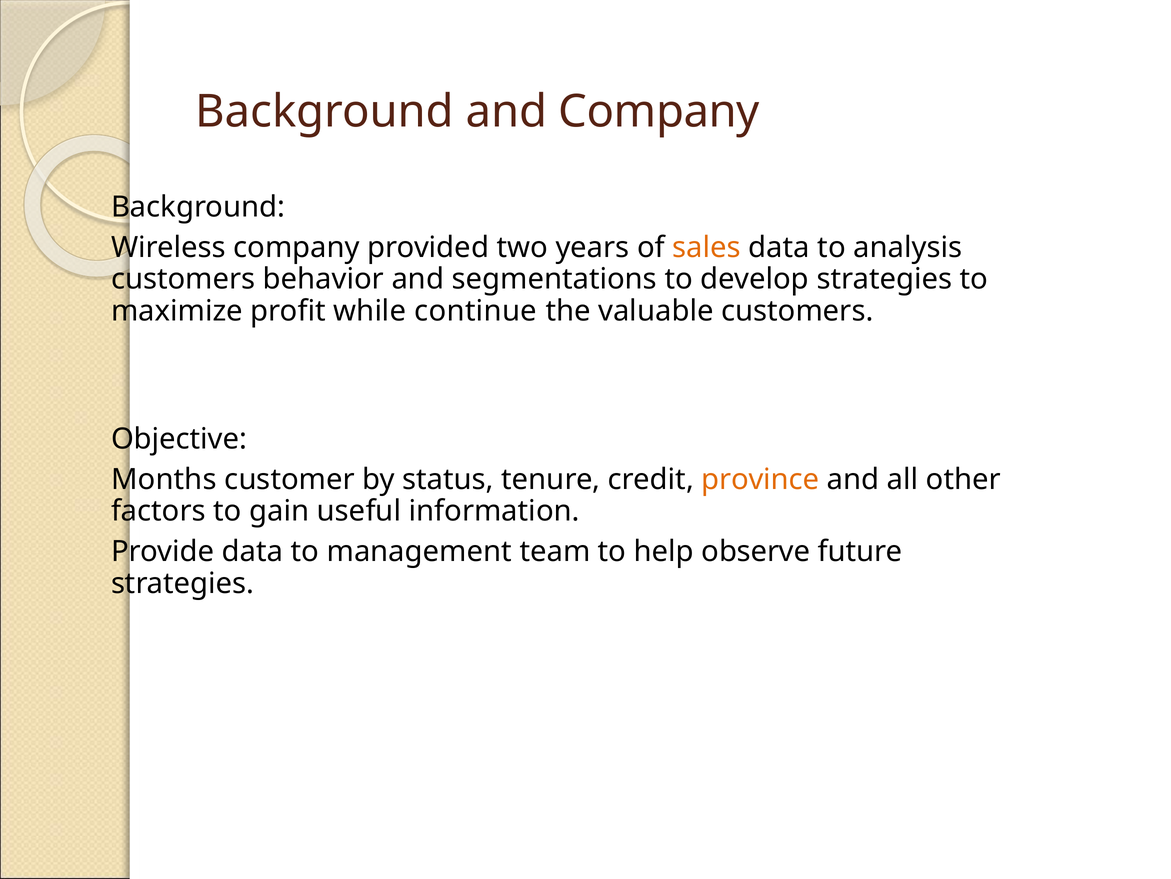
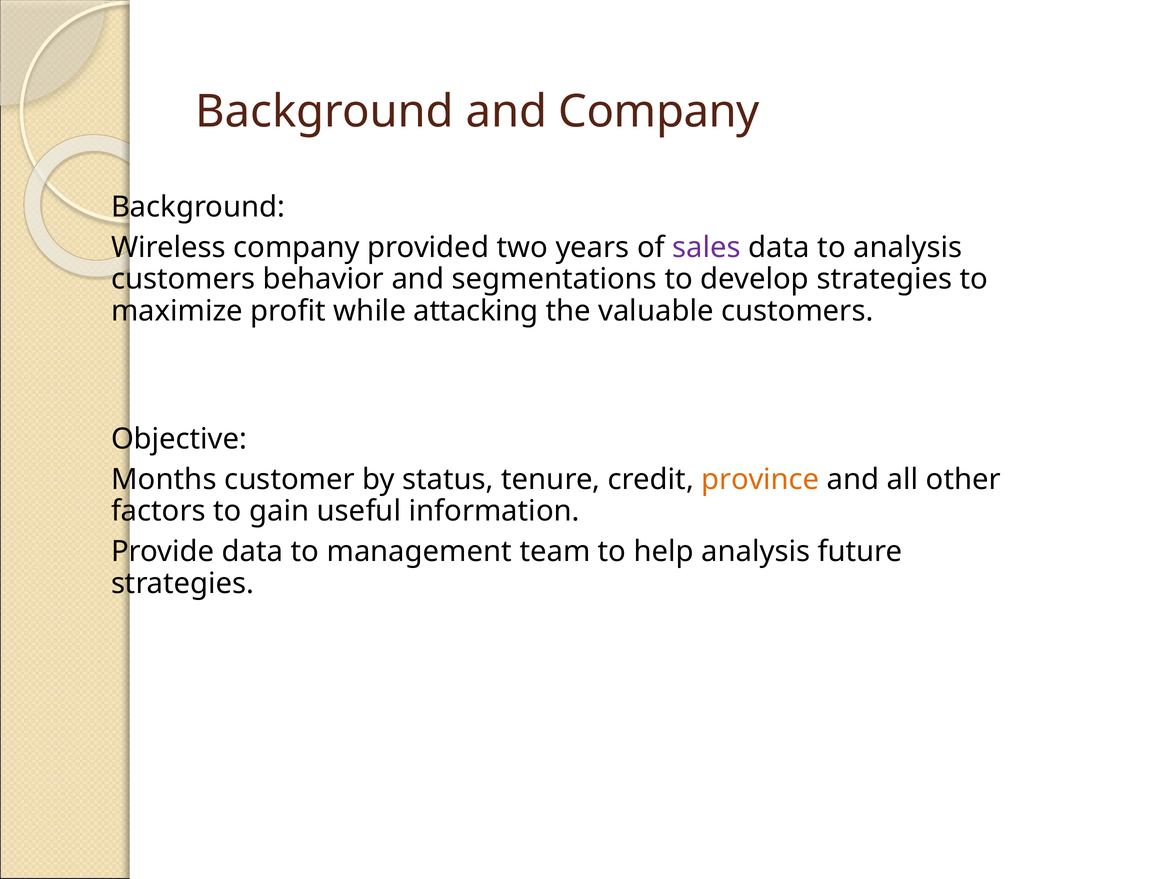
sales colour: orange -> purple
continue: continue -> attacking
help observe: observe -> analysis
